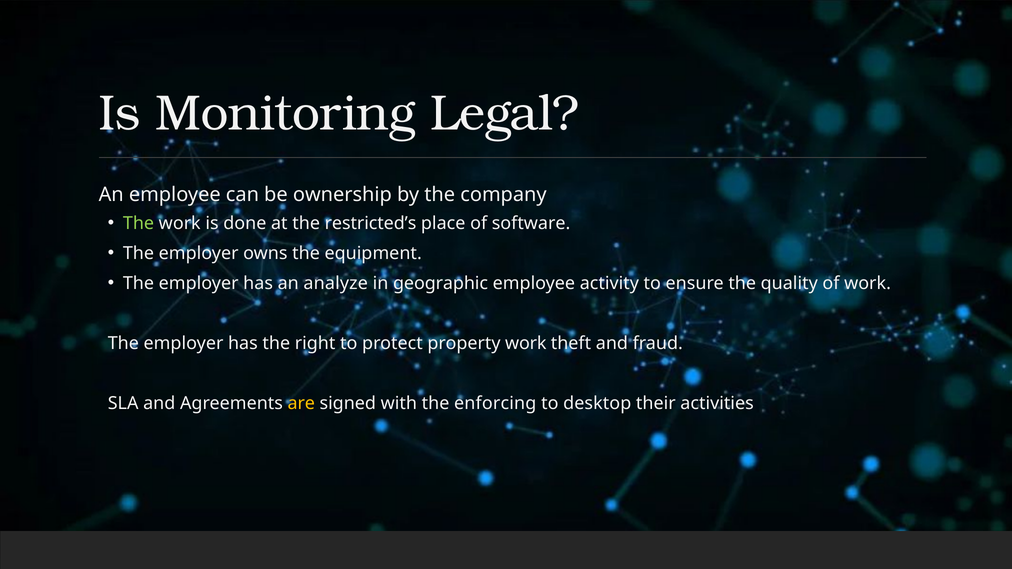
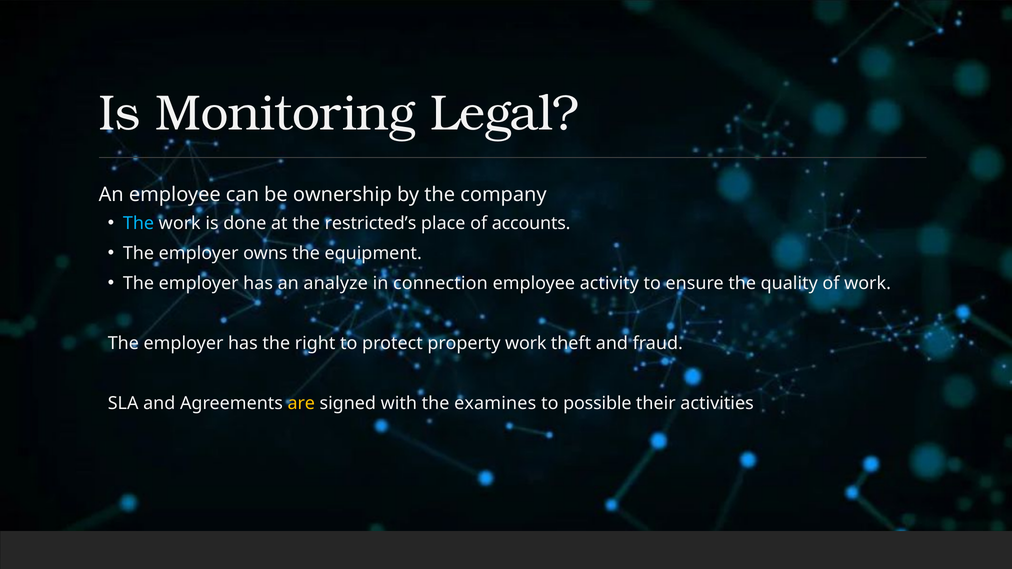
The at (139, 224) colour: light green -> light blue
software: software -> accounts
geographic: geographic -> connection
enforcing: enforcing -> examines
desktop: desktop -> possible
